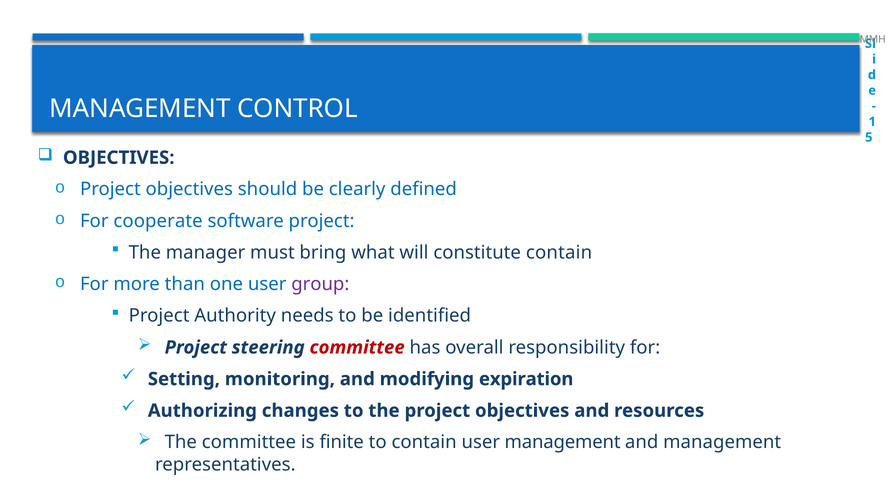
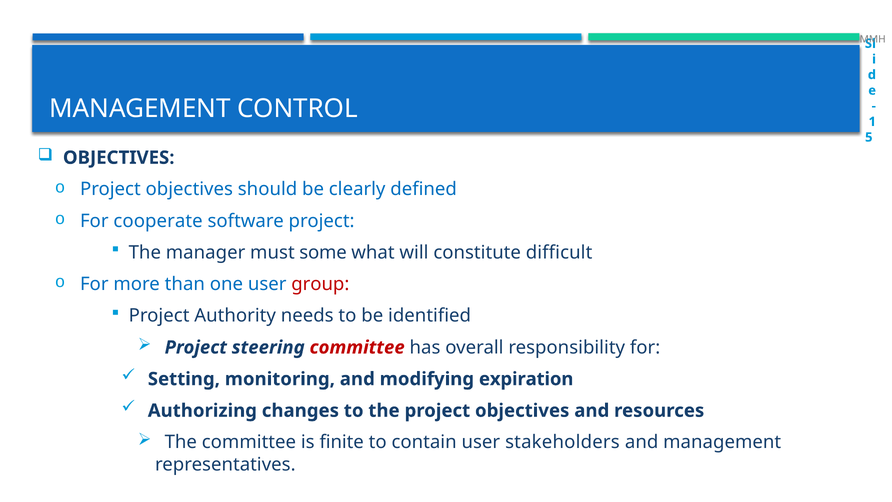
bring: bring -> some
constitute contain: contain -> difficult
group colour: purple -> red
user management: management -> stakeholders
